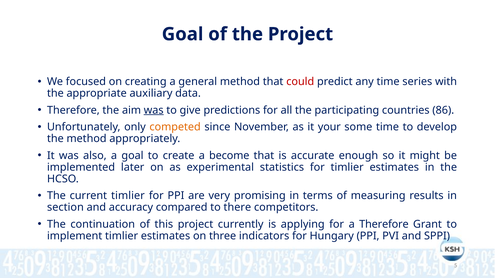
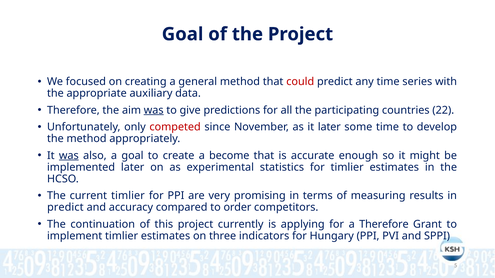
86: 86 -> 22
competed colour: orange -> red
it your: your -> later
was at (69, 156) underline: none -> present
section at (65, 208): section -> predict
there: there -> order
